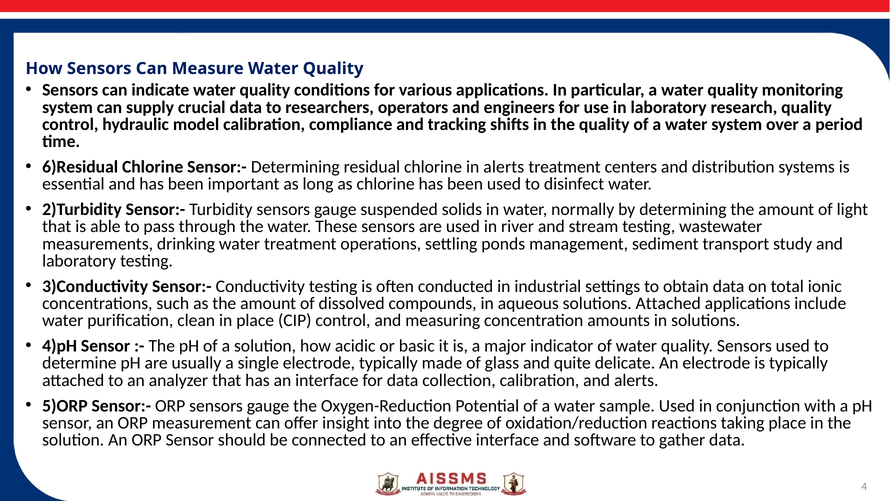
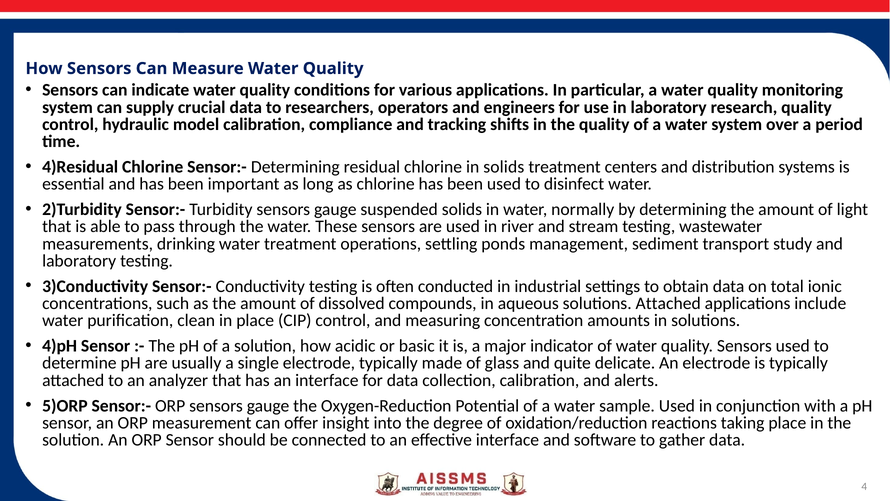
6)Residual: 6)Residual -> 4)Residual
in alerts: alerts -> solids
